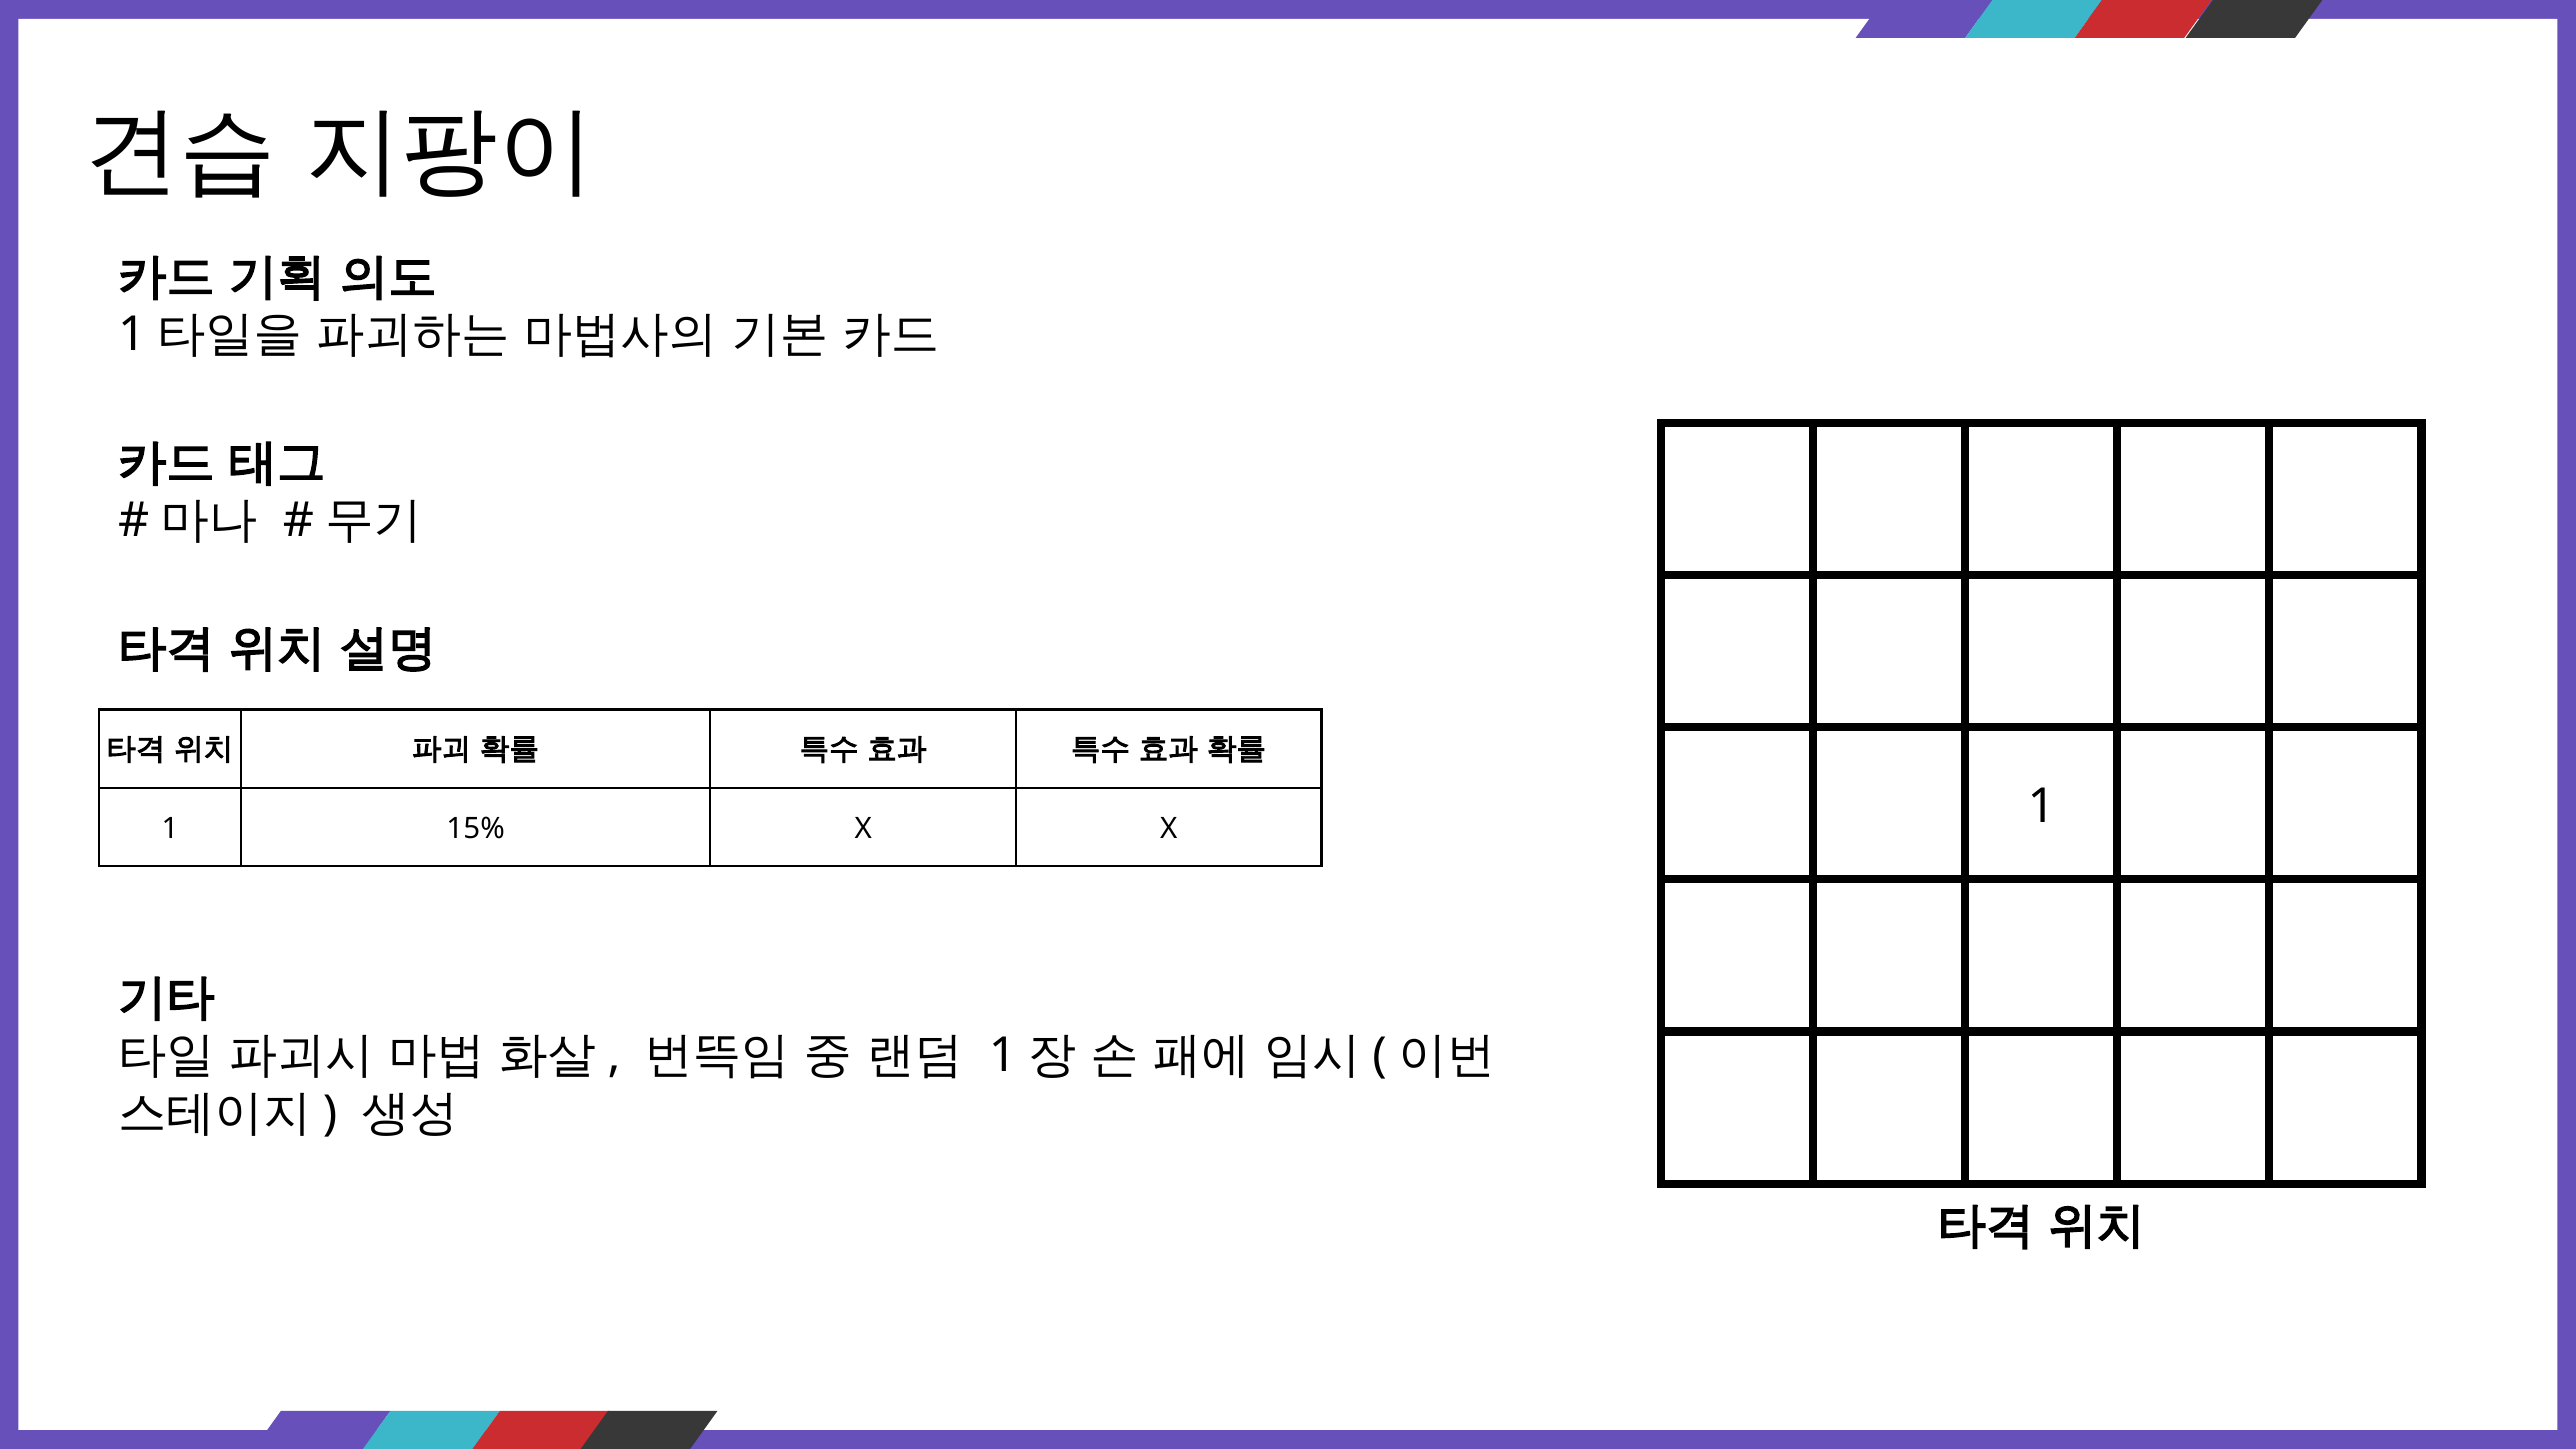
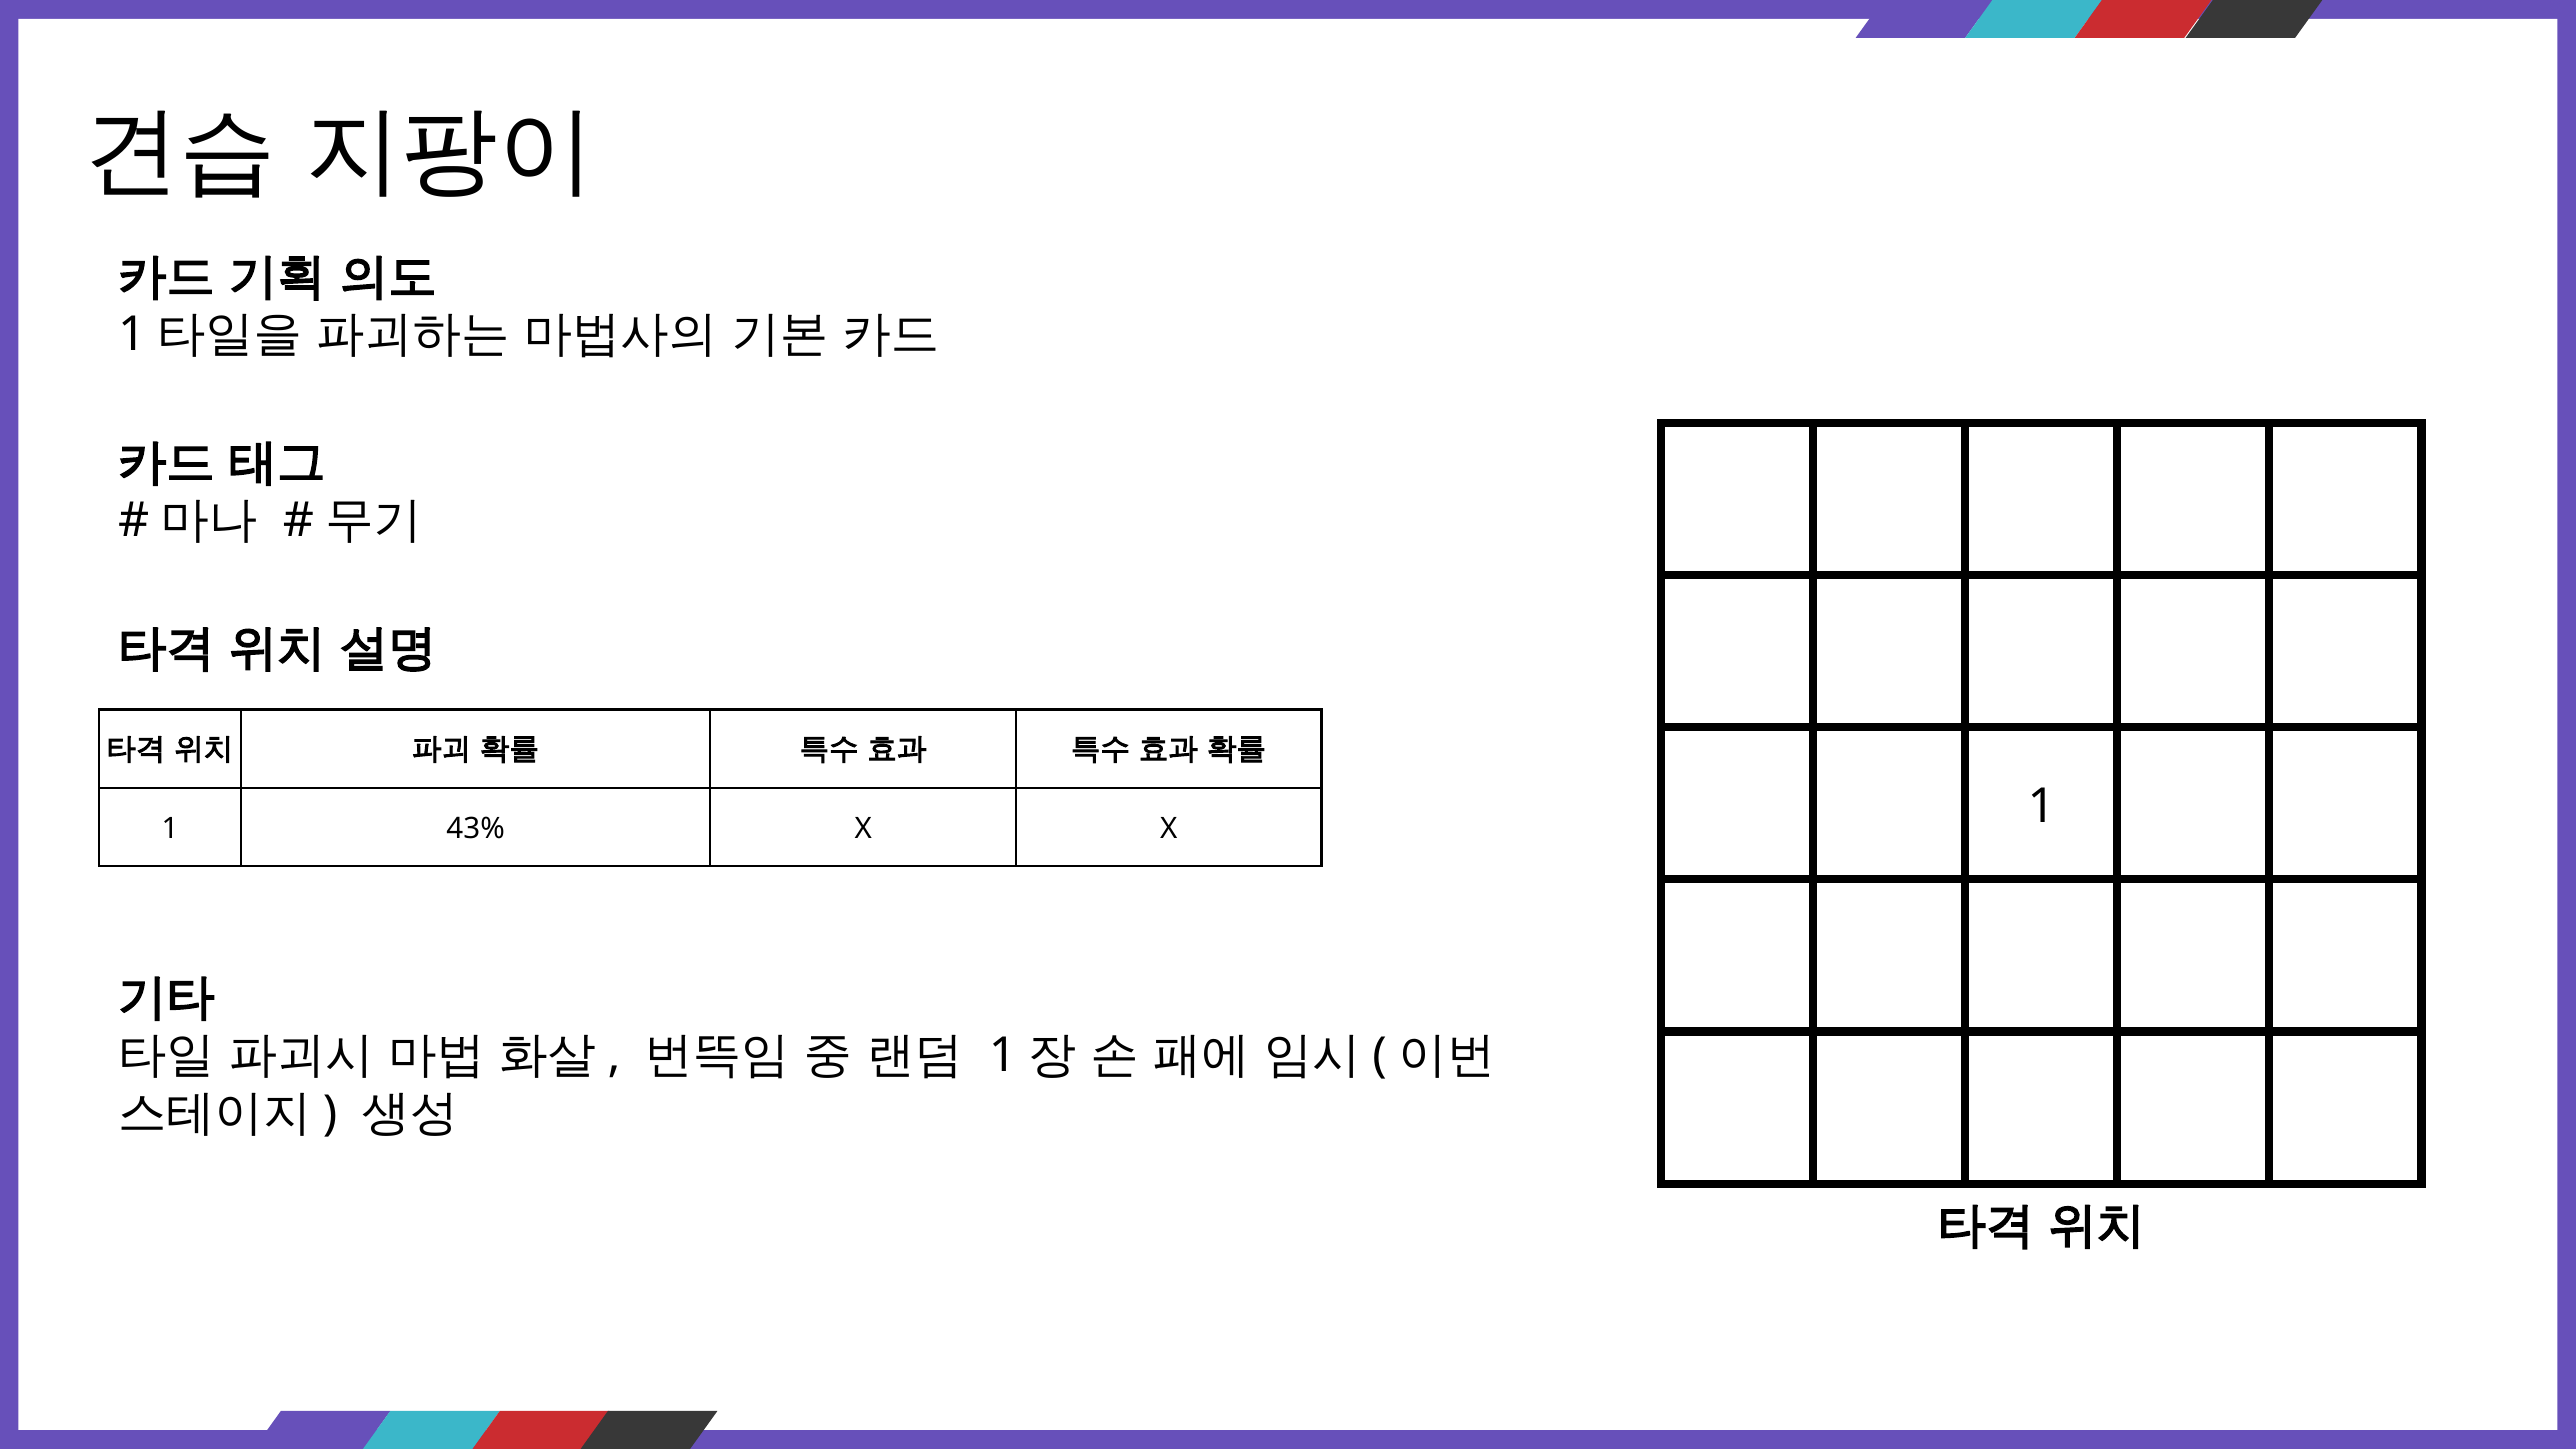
15%: 15% -> 43%
